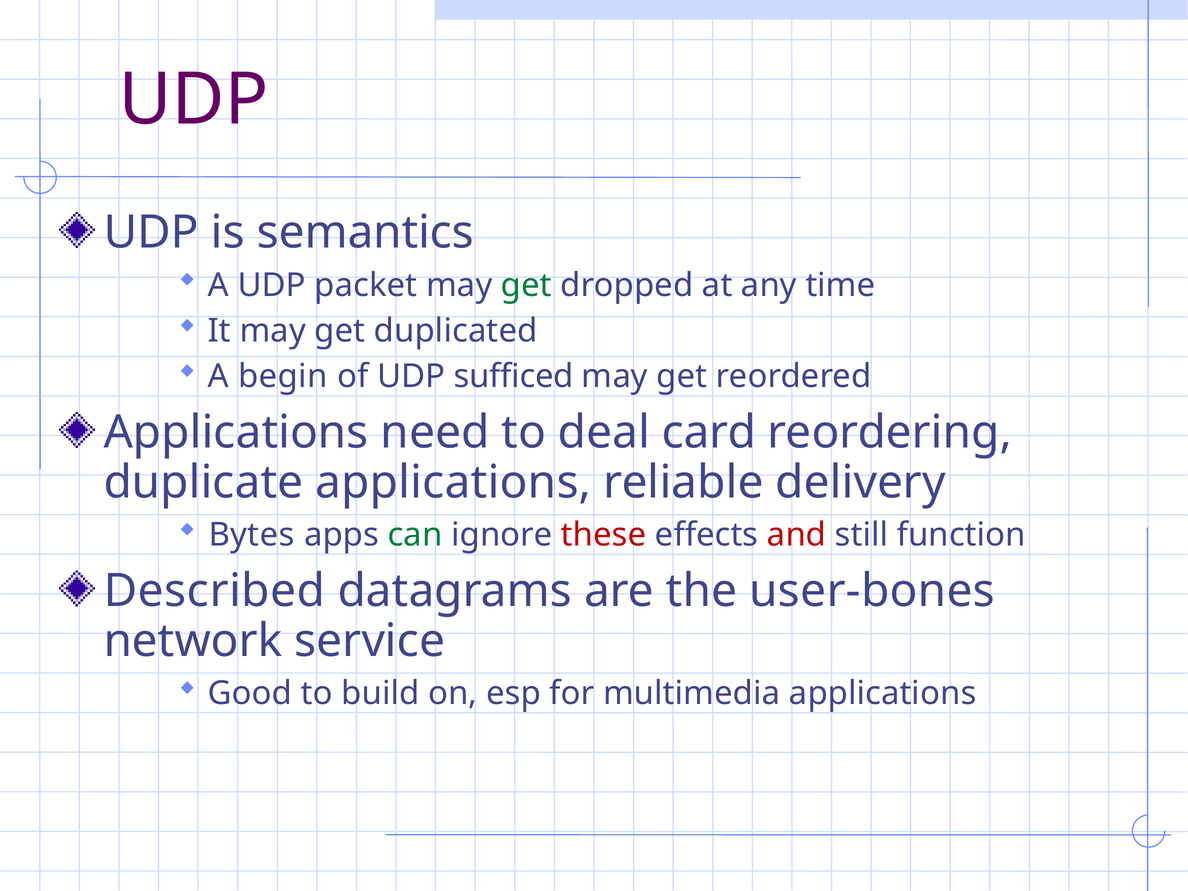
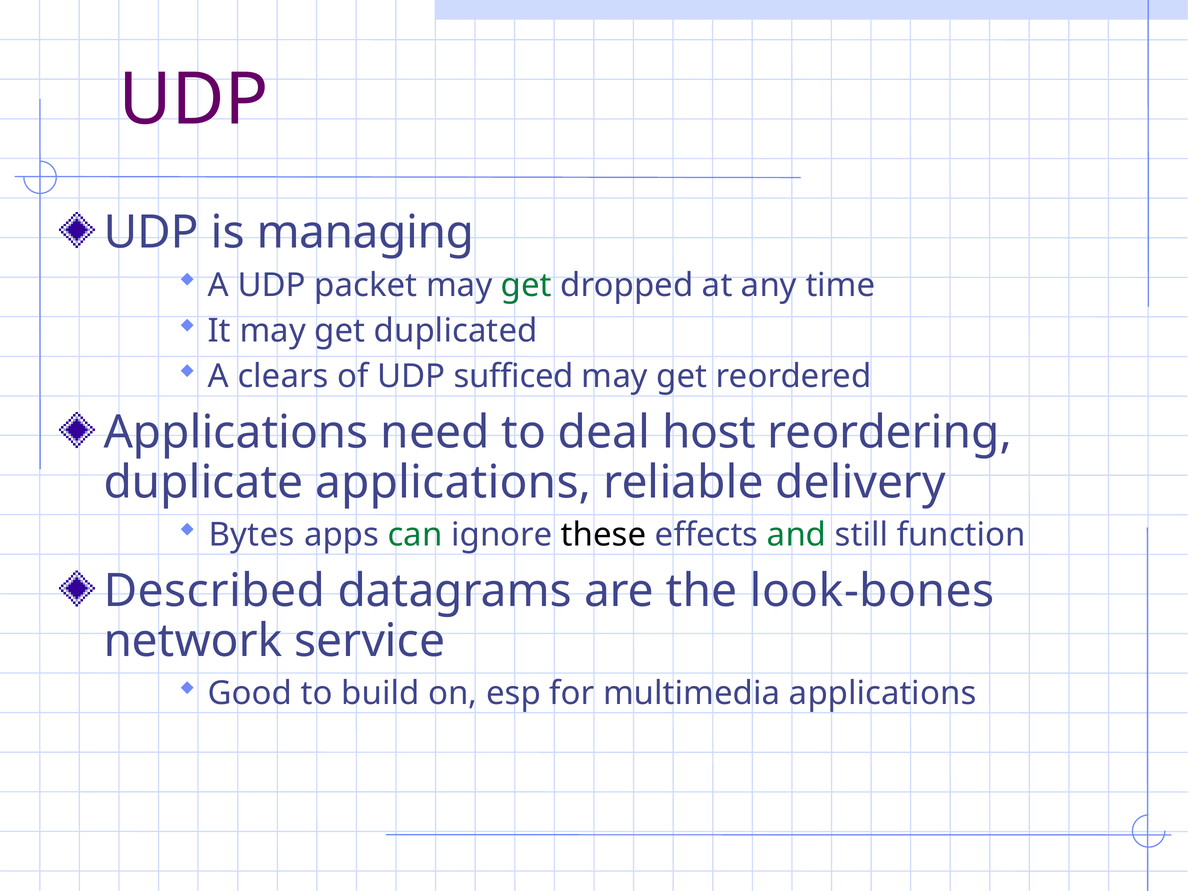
semantics: semantics -> managing
begin: begin -> clears
card: card -> host
these colour: red -> black
and colour: red -> green
user-bones: user-bones -> look-bones
